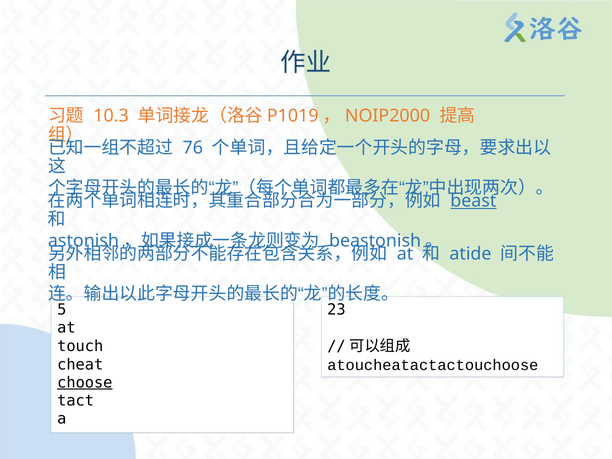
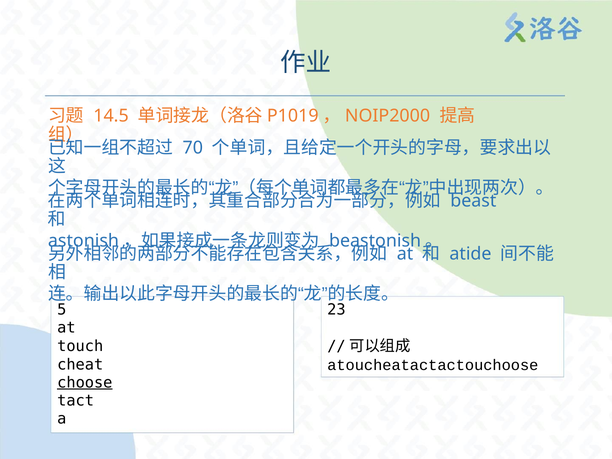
10.3: 10.3 -> 14.5
76: 76 -> 70
beast underline: present -> none
